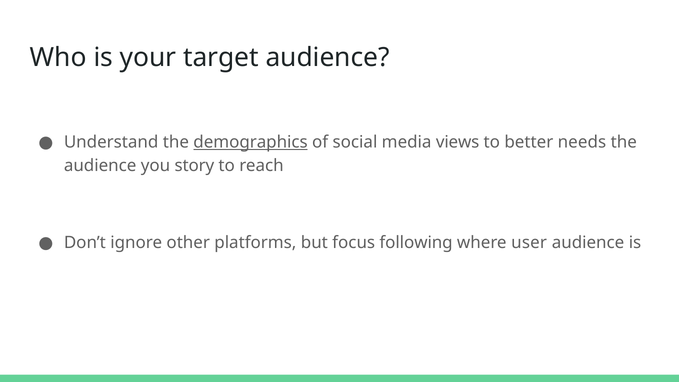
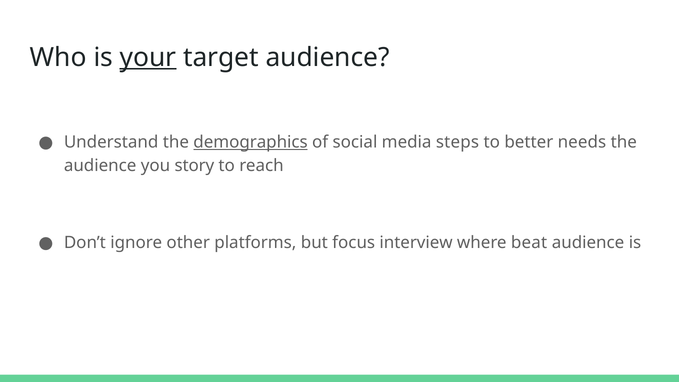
your underline: none -> present
views: views -> steps
following: following -> interview
user: user -> beat
